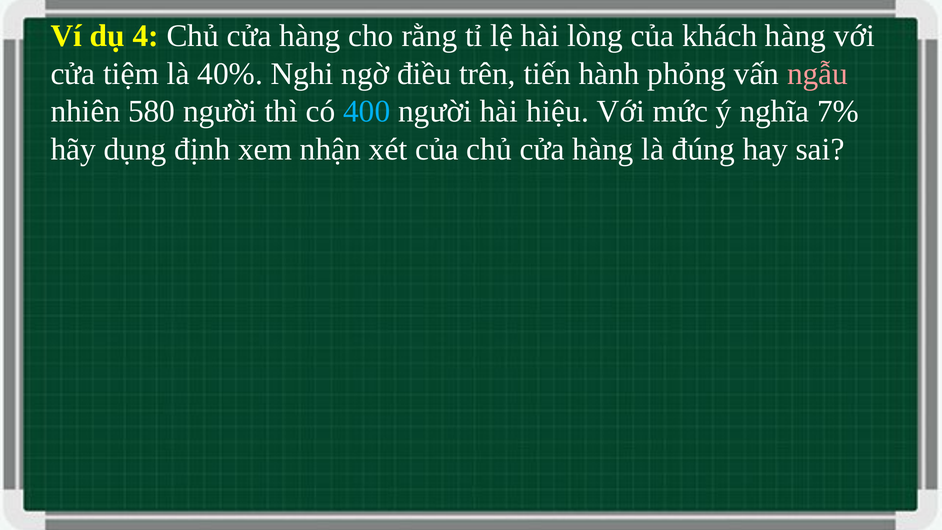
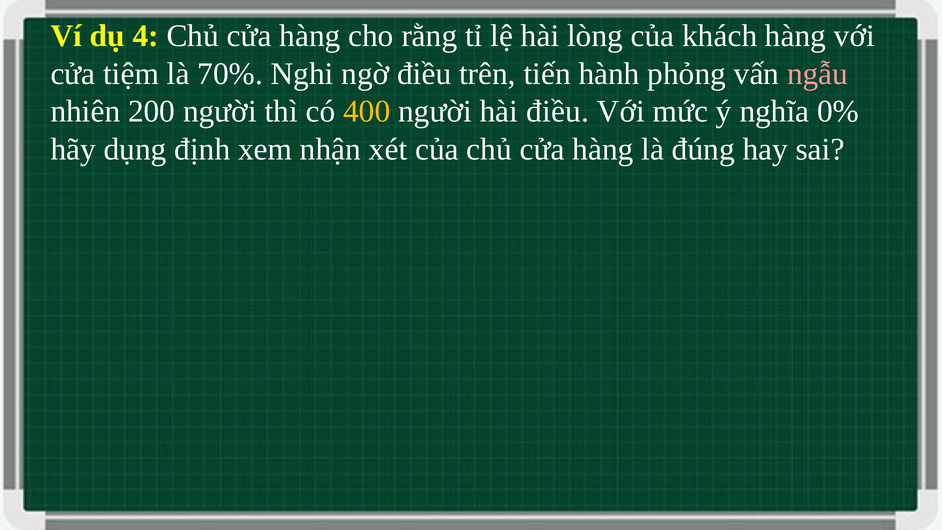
40%: 40% -> 70%
580: 580 -> 200
400 colour: light blue -> yellow
hài hiệu: hiệu -> điều
7%: 7% -> 0%
